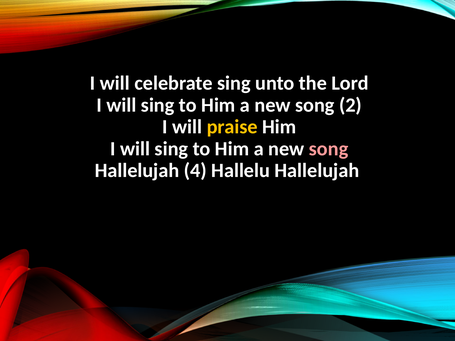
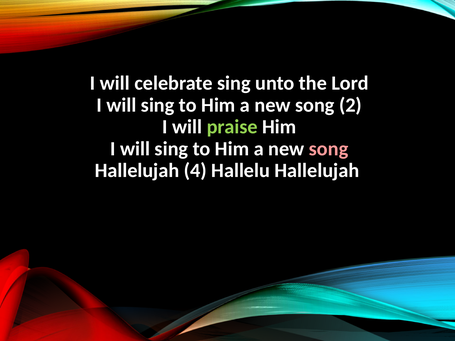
praise colour: yellow -> light green
